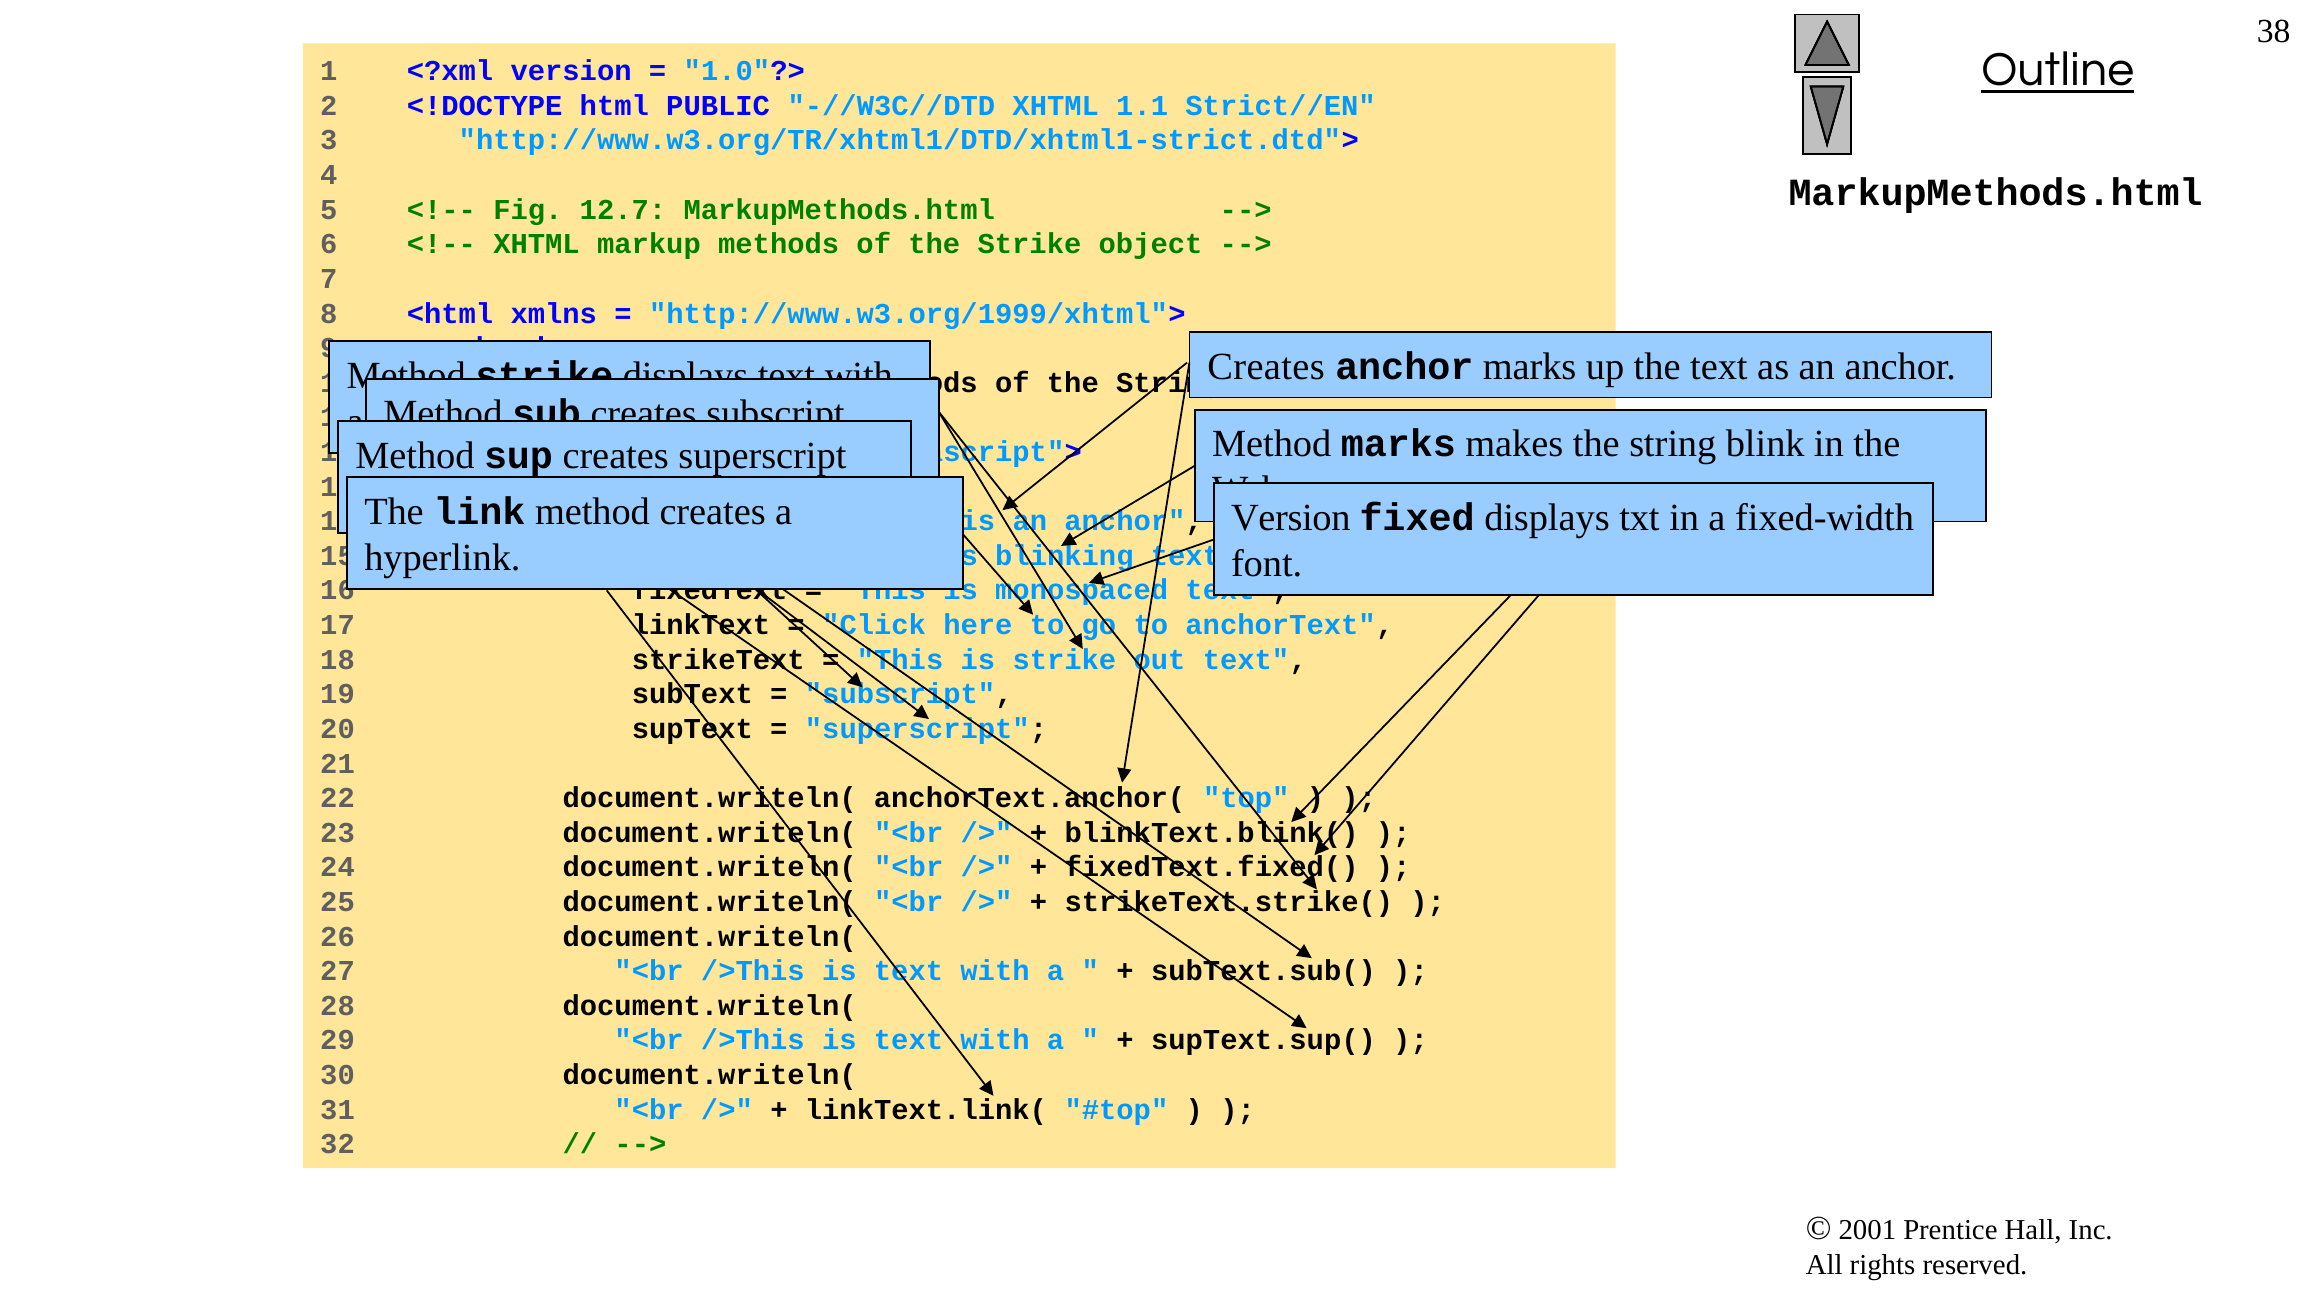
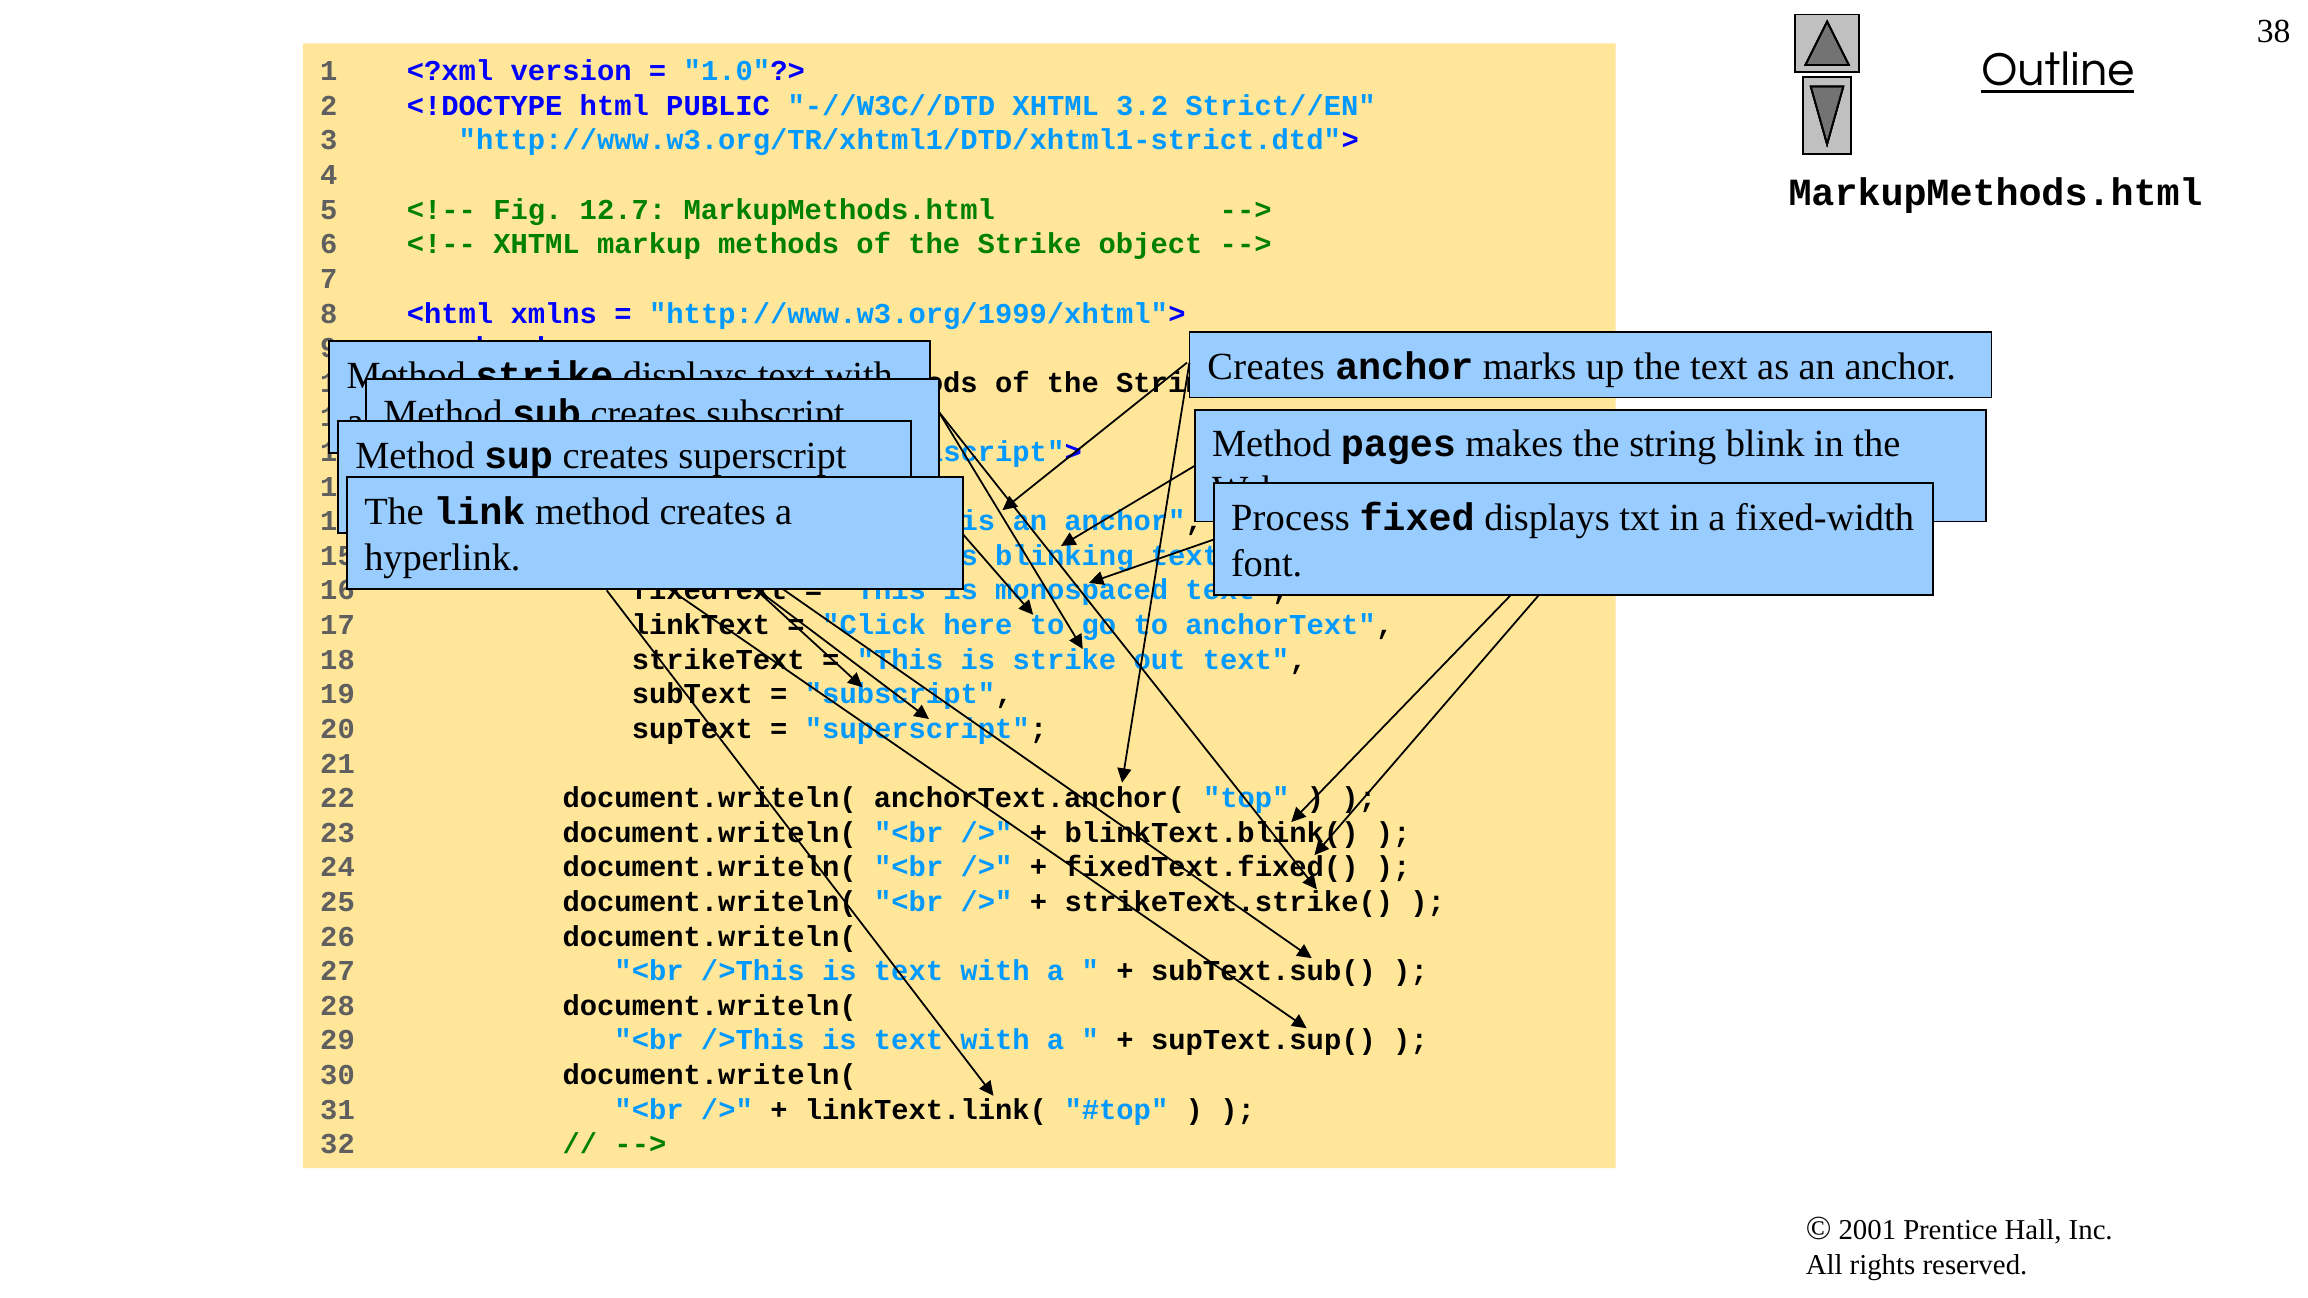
1.1: 1.1 -> 3.2
Method marks: marks -> pages
Version at (1291, 518): Version -> Process
